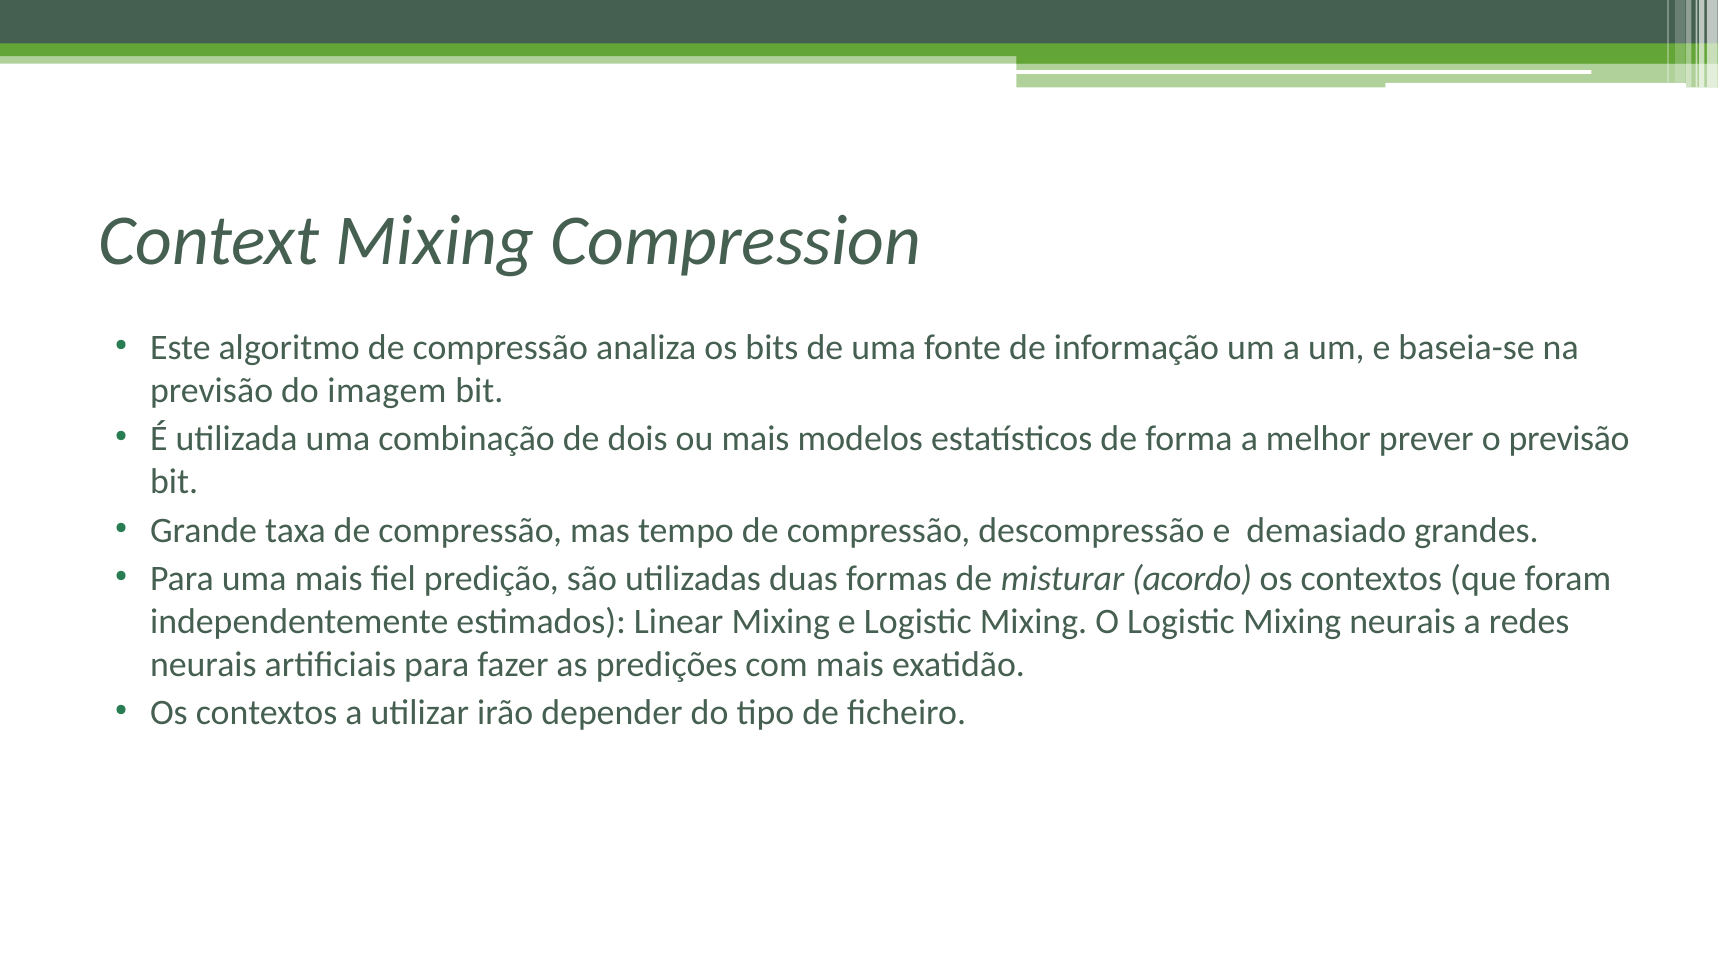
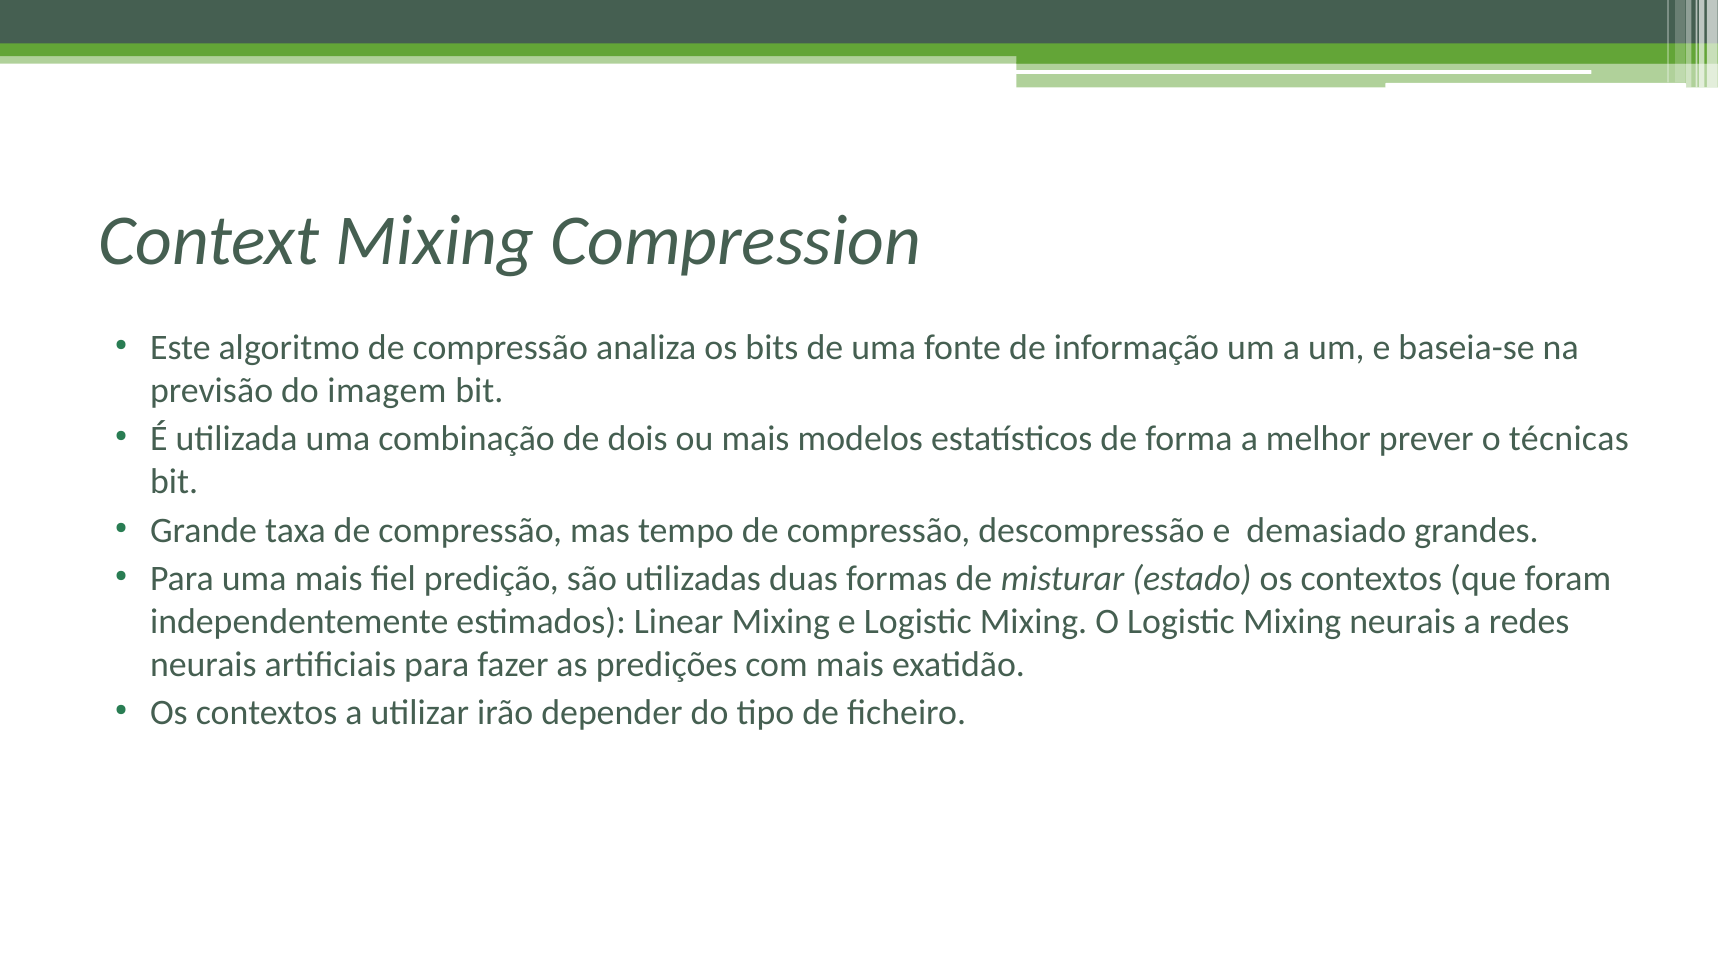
o previsão: previsão -> técnicas
acordo: acordo -> estado
